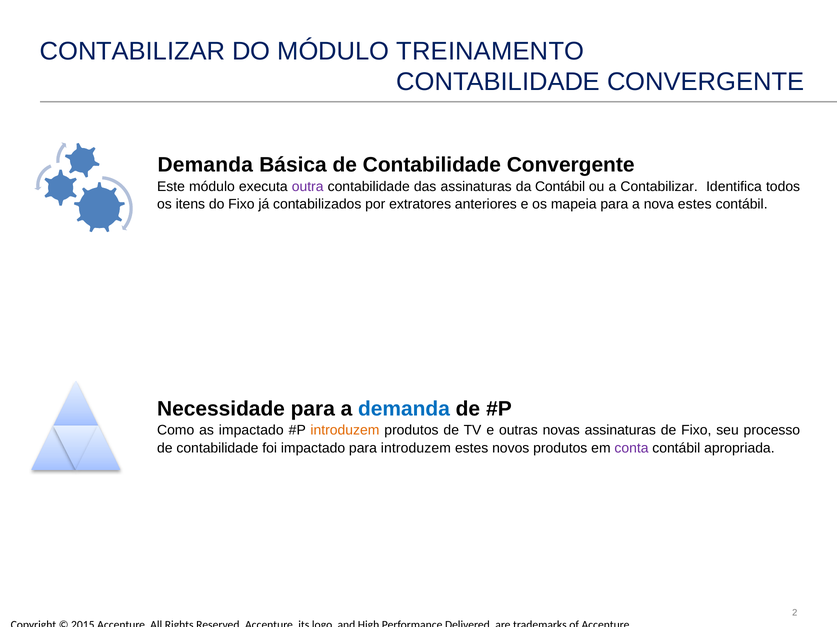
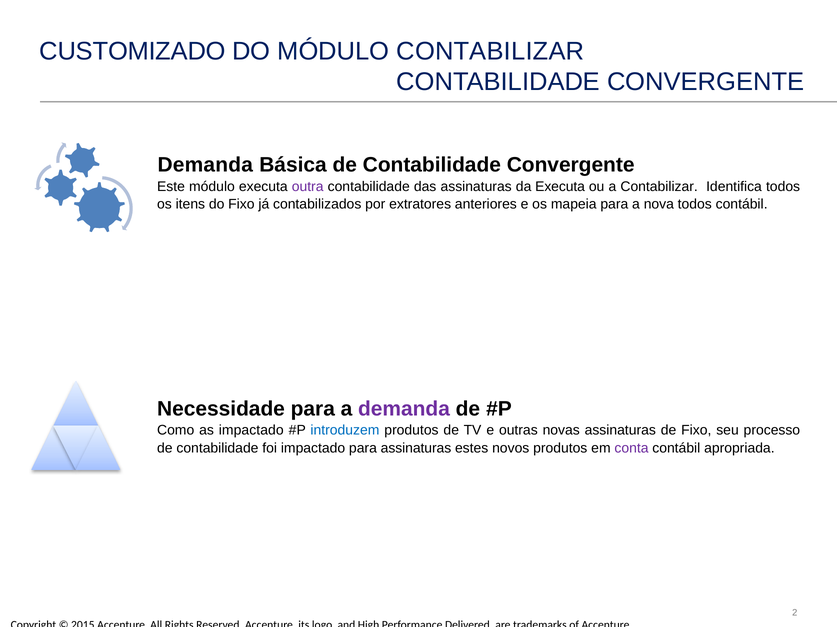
CONTABILIZAR at (132, 51): CONTABILIZAR -> CUSTOMIZADO
MÓDULO TREINAMENTO: TREINAMENTO -> CONTABILIZAR
da Contábil: Contábil -> Executa
nova estes: estes -> todos
demanda at (404, 409) colour: blue -> purple
introduzem at (345, 431) colour: orange -> blue
para introduzem: introduzem -> assinaturas
